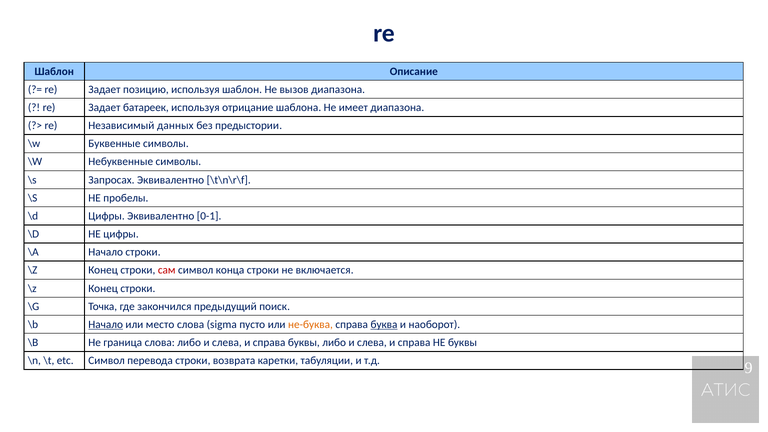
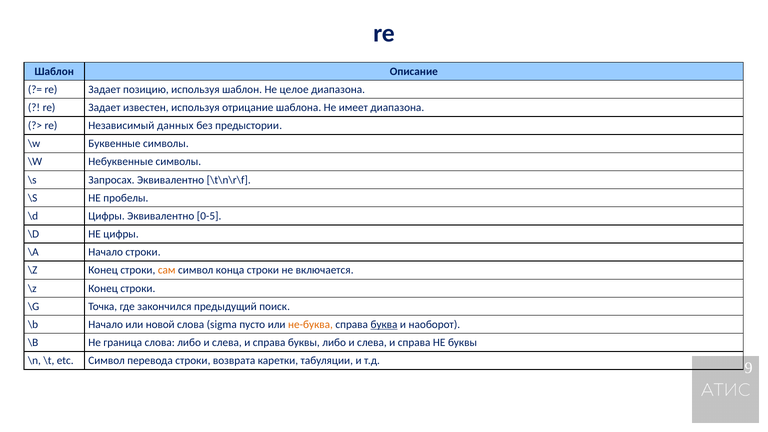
вызов: вызов -> целое
батареек: батареек -> известен
0-1: 0-1 -> 0-5
сам colour: red -> orange
Начало at (106, 324) underline: present -> none
меcто: меcто -> новой
